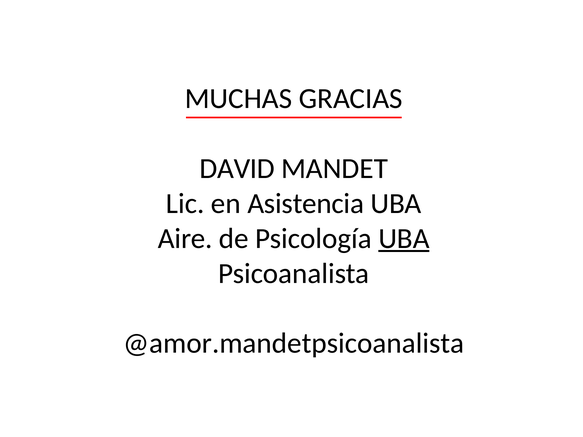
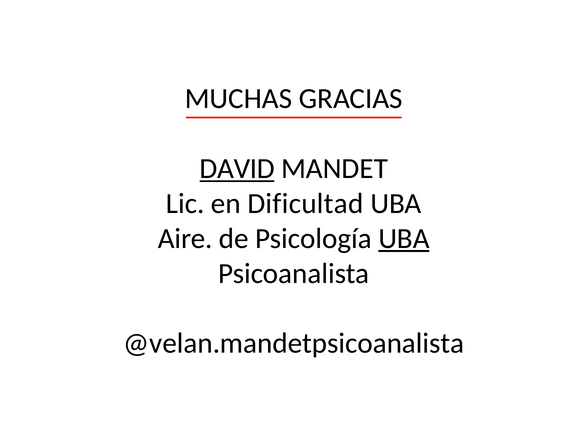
DAVID underline: none -> present
Asistencia: Asistencia -> Dificultad
@amor.mandetpsicoanalista: @amor.mandetpsicoanalista -> @velan.mandetpsicoanalista
